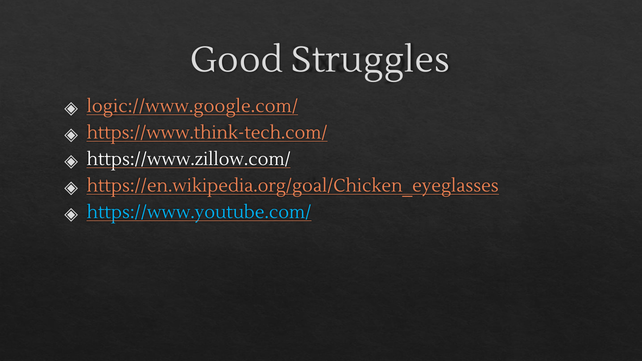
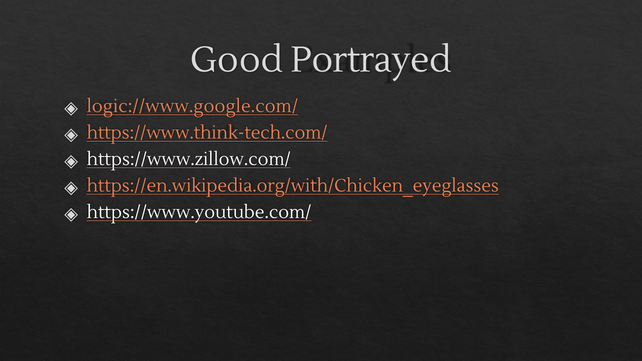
Struggles: Struggles -> Portrayed
https://en.wikipedia.org/goal/Chicken_eyeglasses: https://en.wikipedia.org/goal/Chicken_eyeglasses -> https://en.wikipedia.org/with/Chicken_eyeglasses
https://www.youtube.com/ colour: light blue -> white
